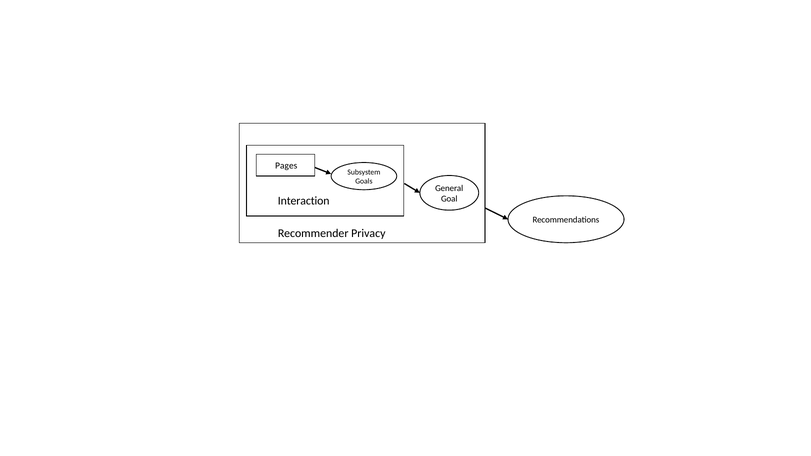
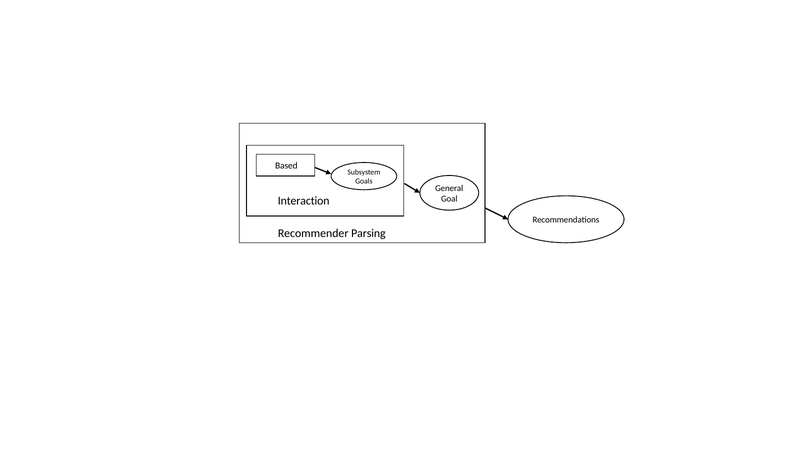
Pages: Pages -> Based
Privacy: Privacy -> Parsing
